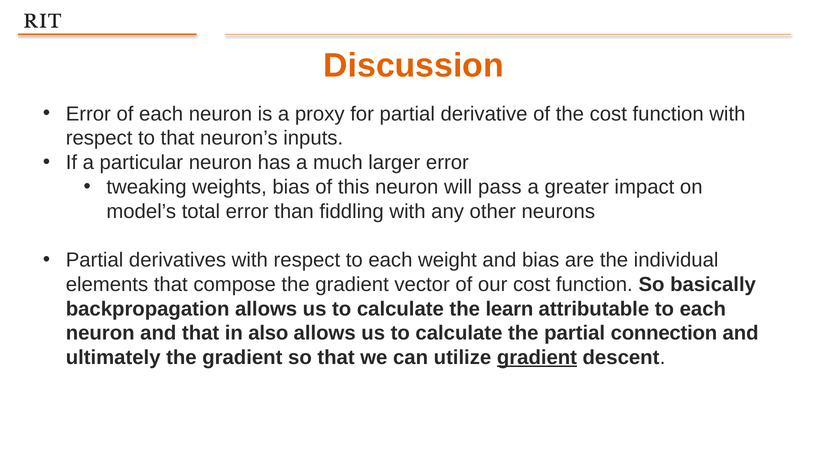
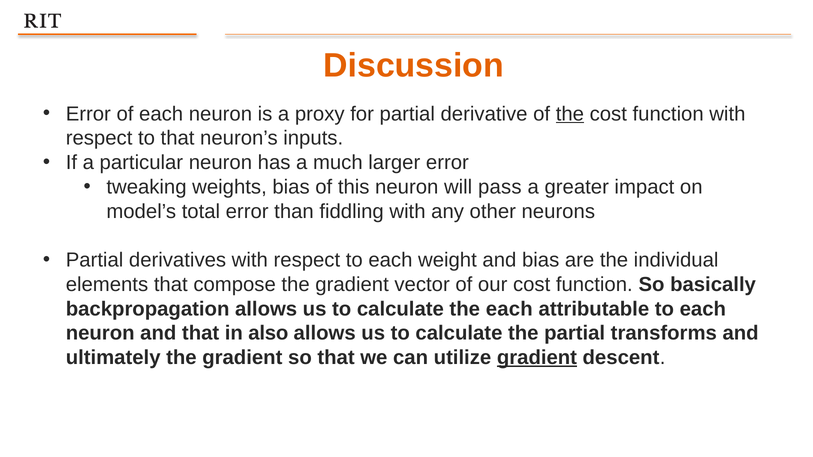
the at (570, 114) underline: none -> present
the learn: learn -> each
connection: connection -> transforms
